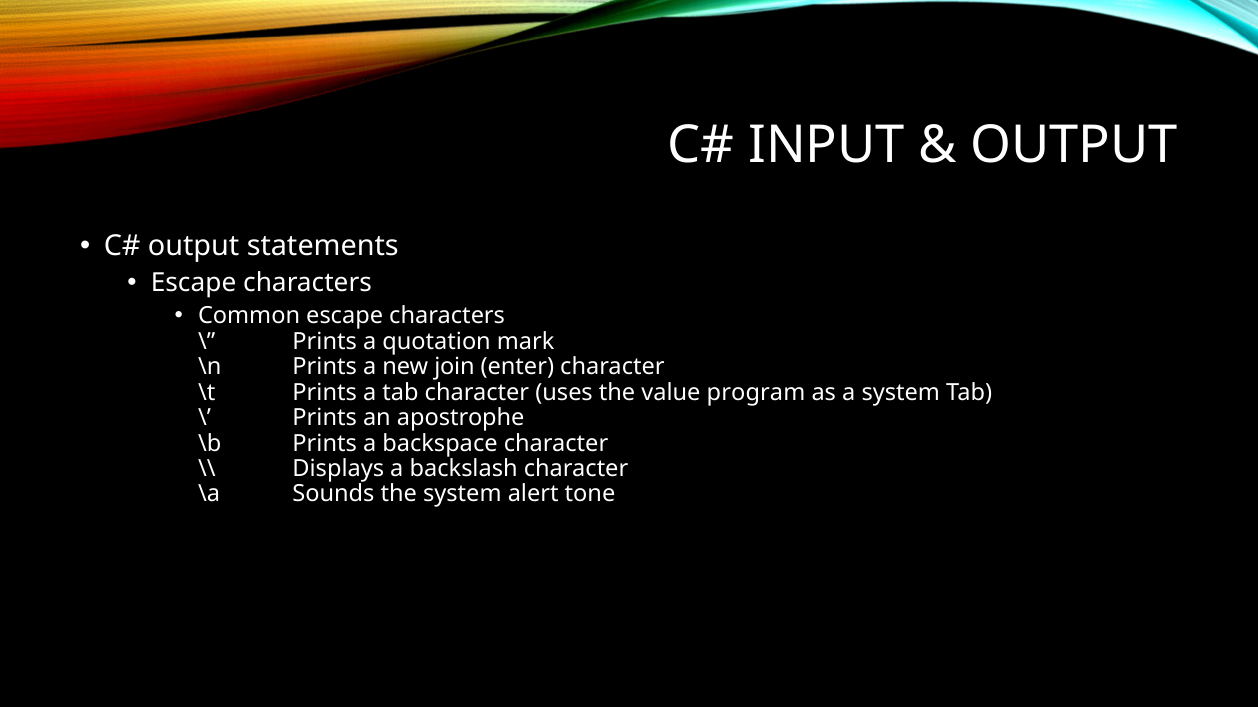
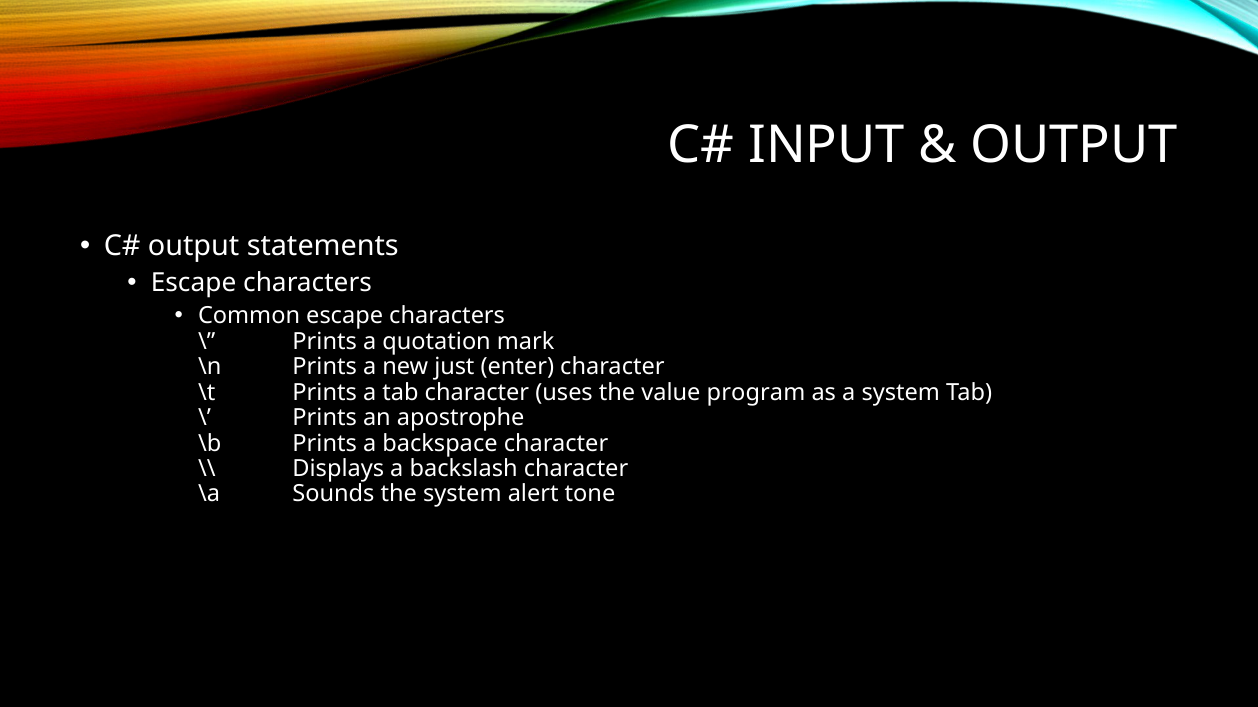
join: join -> just
